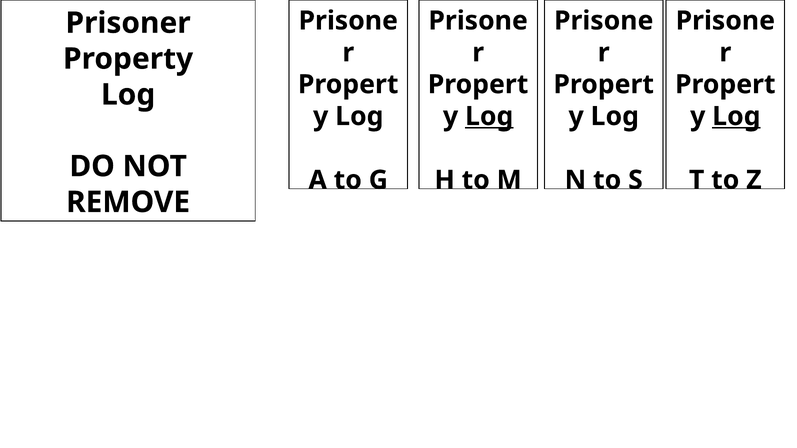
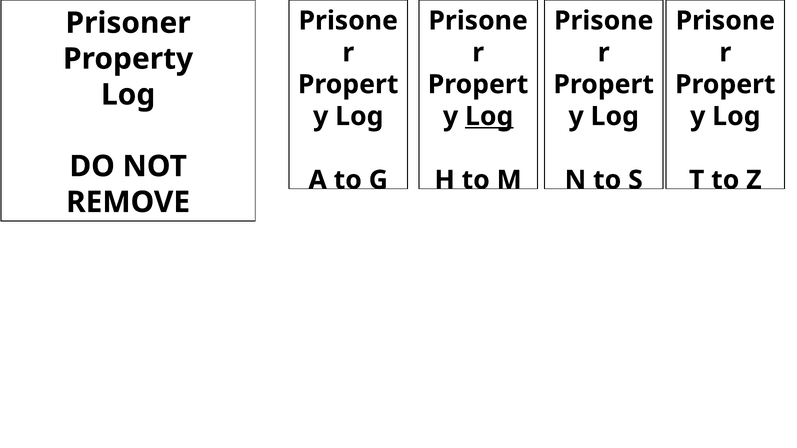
Log at (736, 116) underline: present -> none
